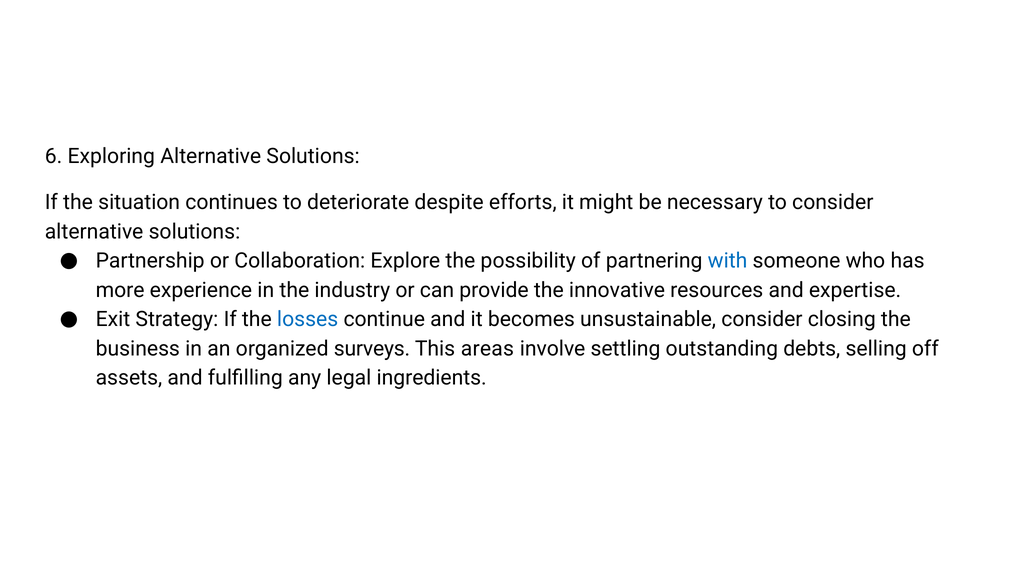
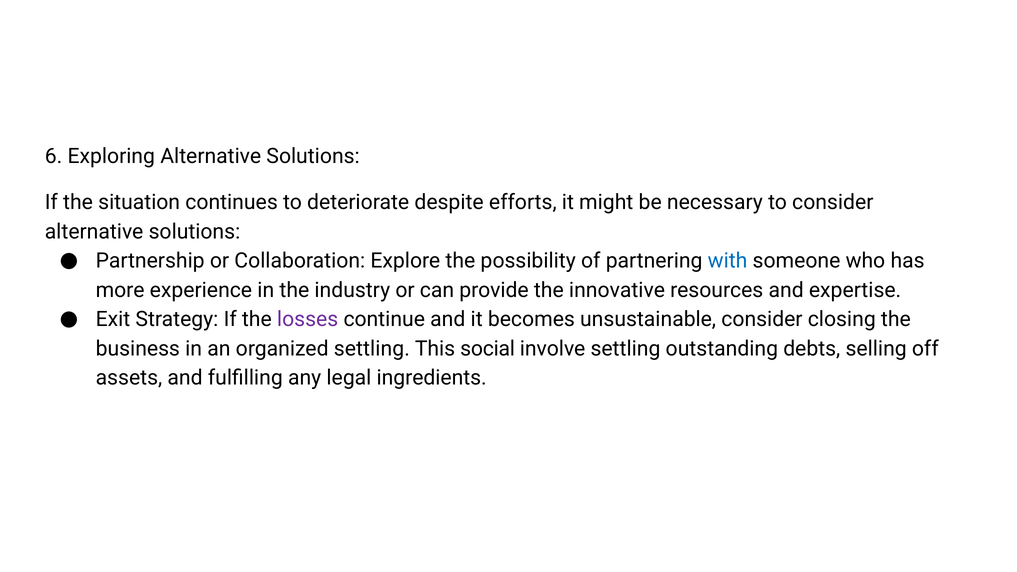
losses colour: blue -> purple
organized surveys: surveys -> settling
areas: areas -> social
